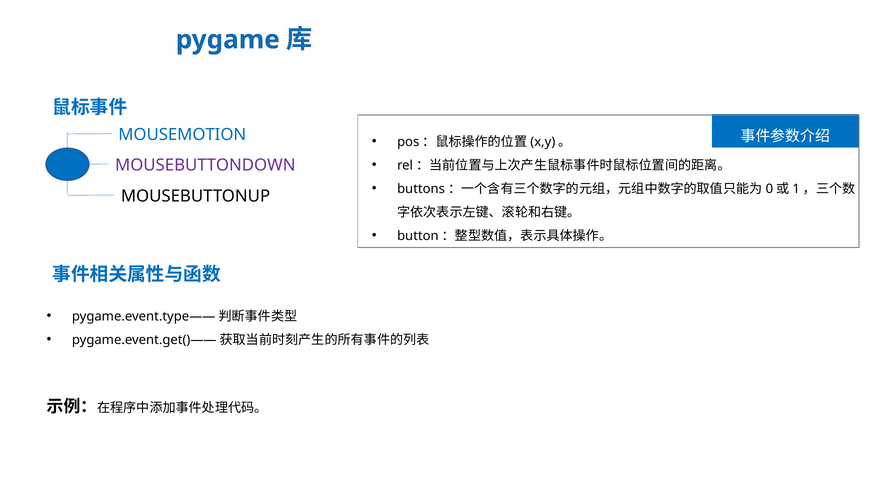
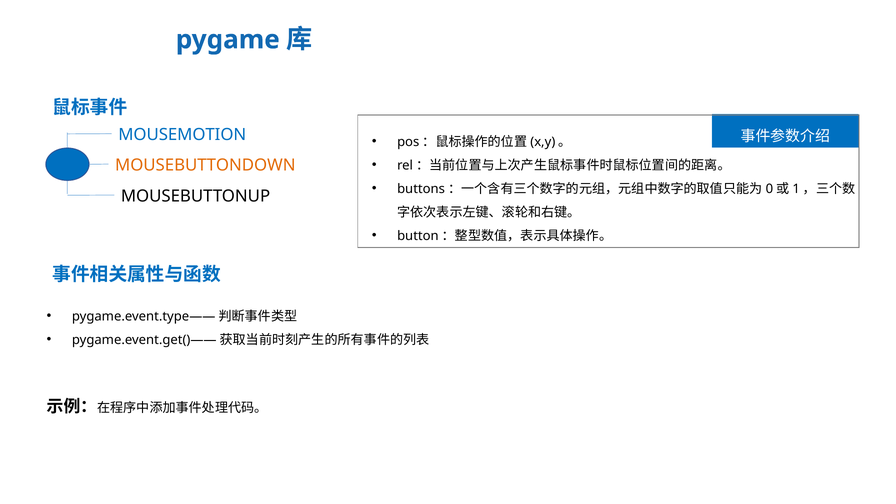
MOUSEBUTTONDOWN colour: purple -> orange
